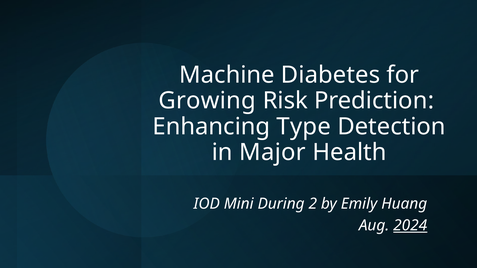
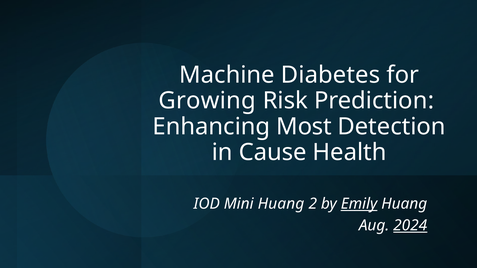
Type: Type -> Most
Major: Major -> Cause
Mini During: During -> Huang
Emily underline: none -> present
